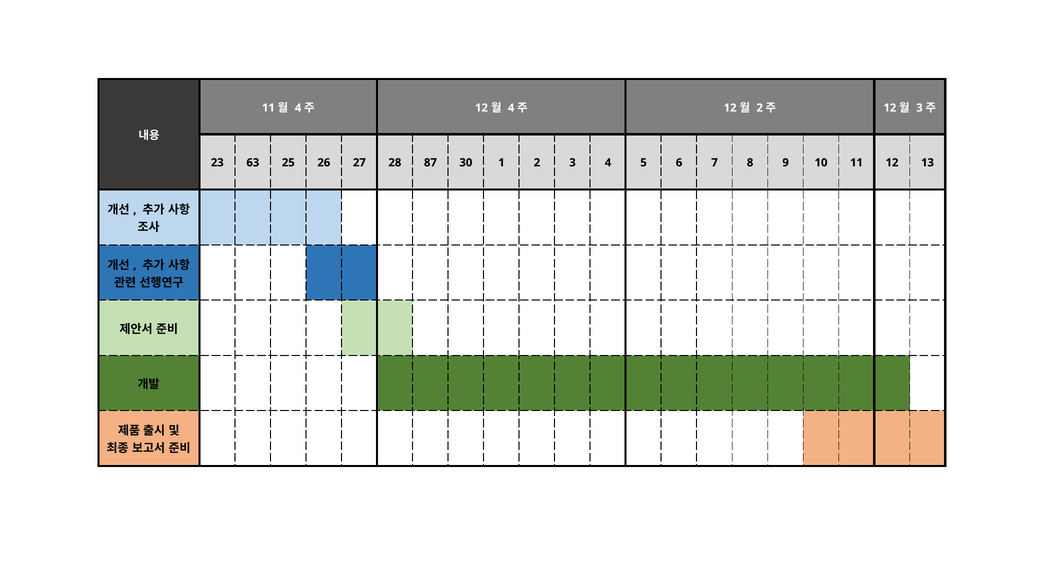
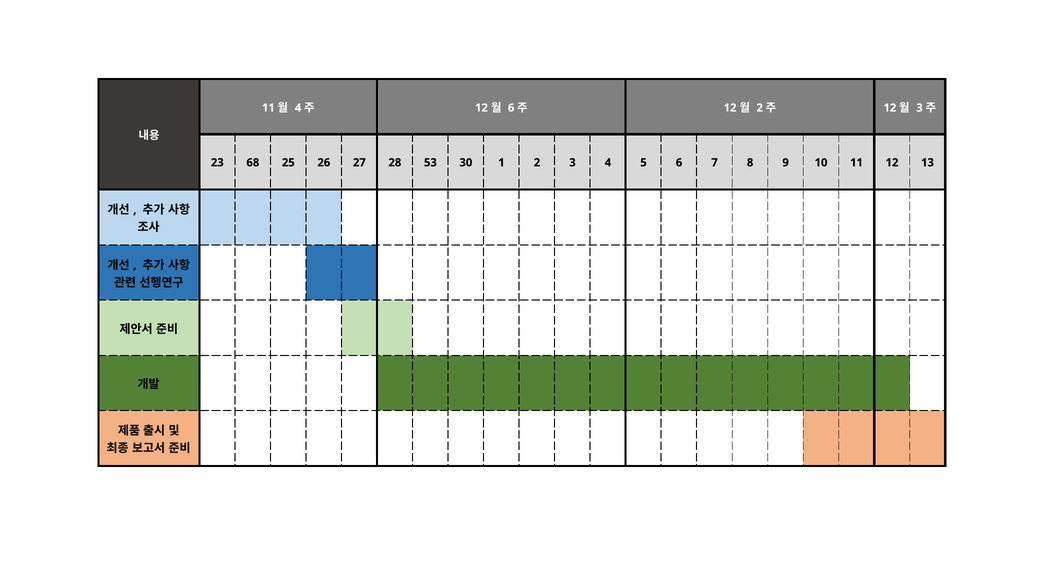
4 at (511, 108): 4 -> 6
63: 63 -> 68
87: 87 -> 53
